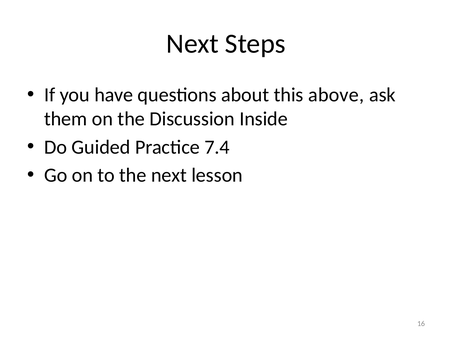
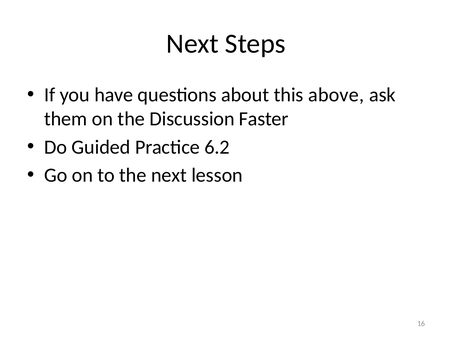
Inside: Inside -> Faster
7.4: 7.4 -> 6.2
